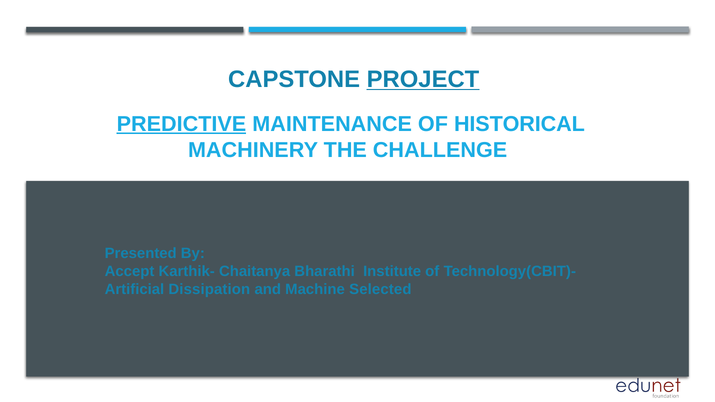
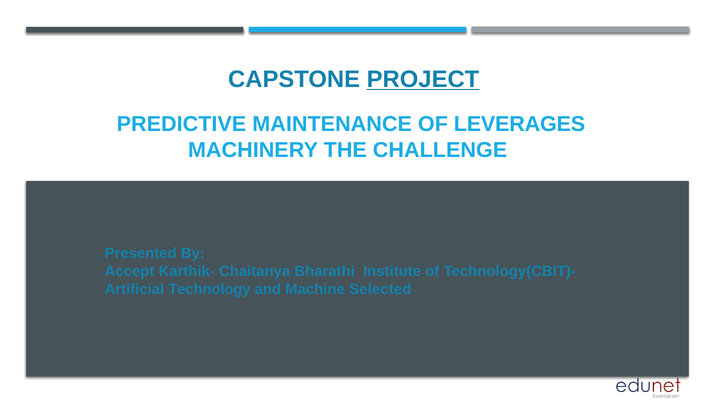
PREDICTIVE underline: present -> none
HISTORICAL: HISTORICAL -> LEVERAGES
Dissipation: Dissipation -> Technology
